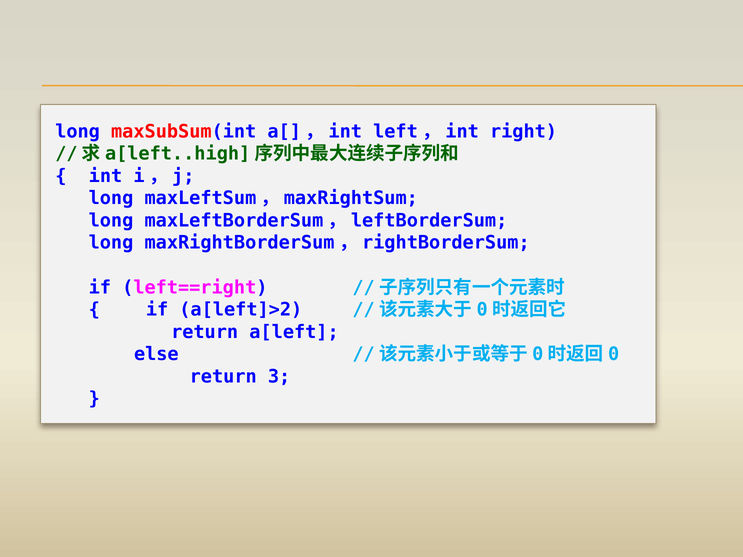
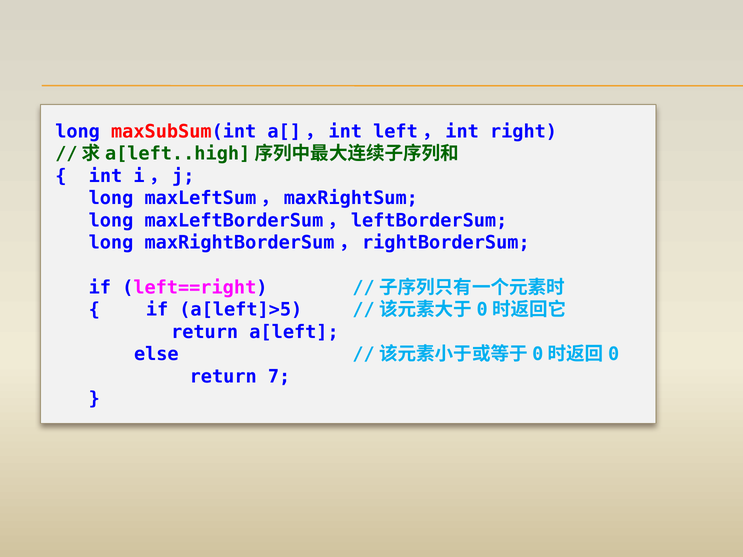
a[left]>2: a[left]>2 -> a[left]>5
3: 3 -> 7
